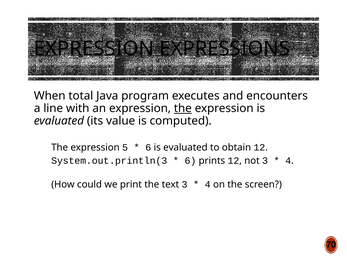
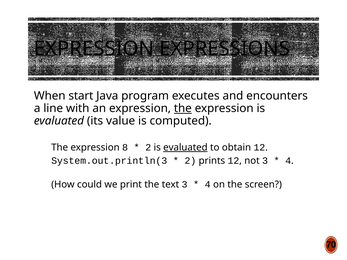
total: total -> start
5: 5 -> 8
6 at (148, 148): 6 -> 2
evaluated at (185, 148) underline: none -> present
6 at (190, 161): 6 -> 2
